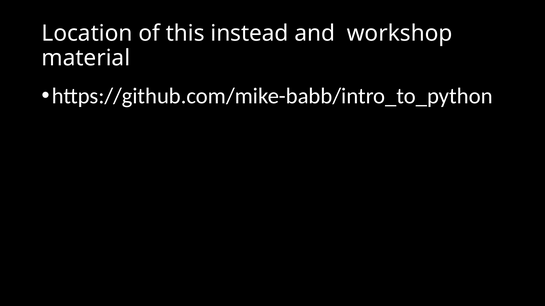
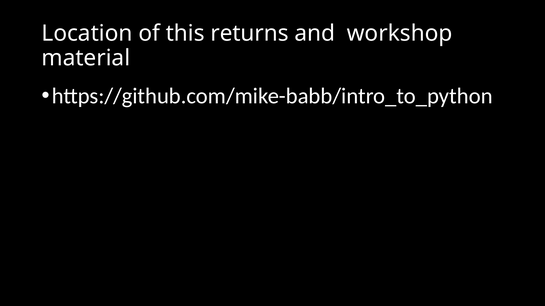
instead: instead -> returns
